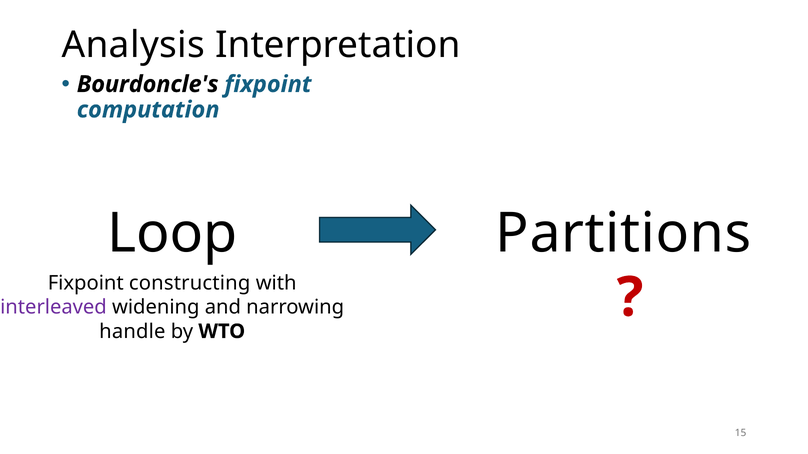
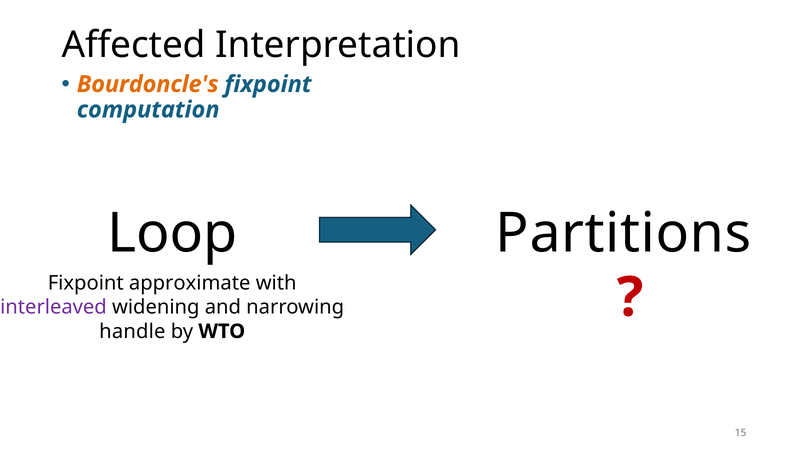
Analysis: Analysis -> Affected
Bourdoncle's colour: black -> orange
constructing: constructing -> approximate
